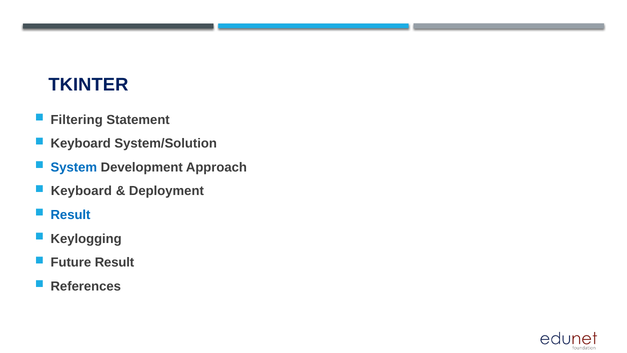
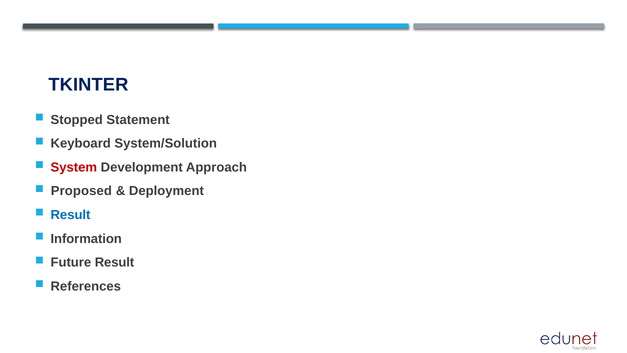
Filtering: Filtering -> Stopped
System colour: blue -> red
Keyboard at (81, 191): Keyboard -> Proposed
Keylogging: Keylogging -> Information
